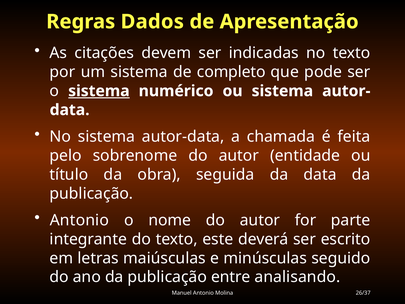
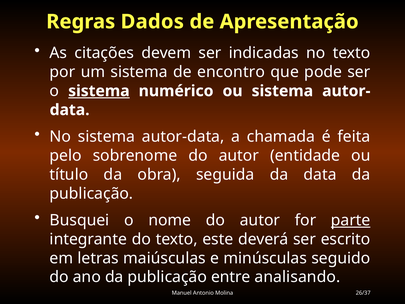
completo: completo -> encontro
Antonio at (79, 220): Antonio -> Busquei
parte underline: none -> present
